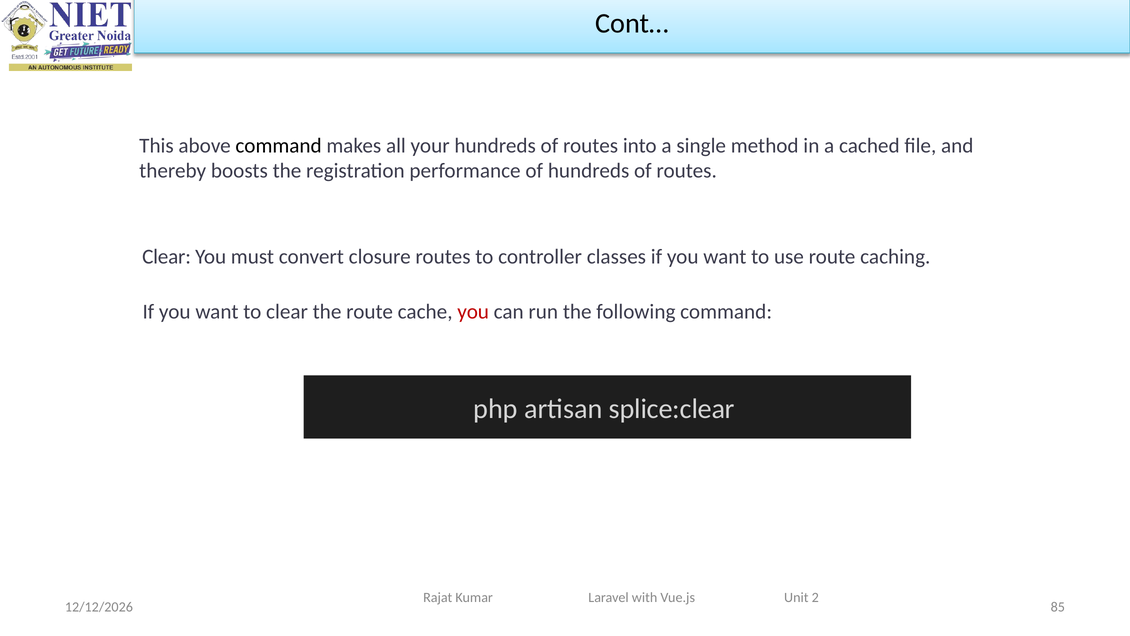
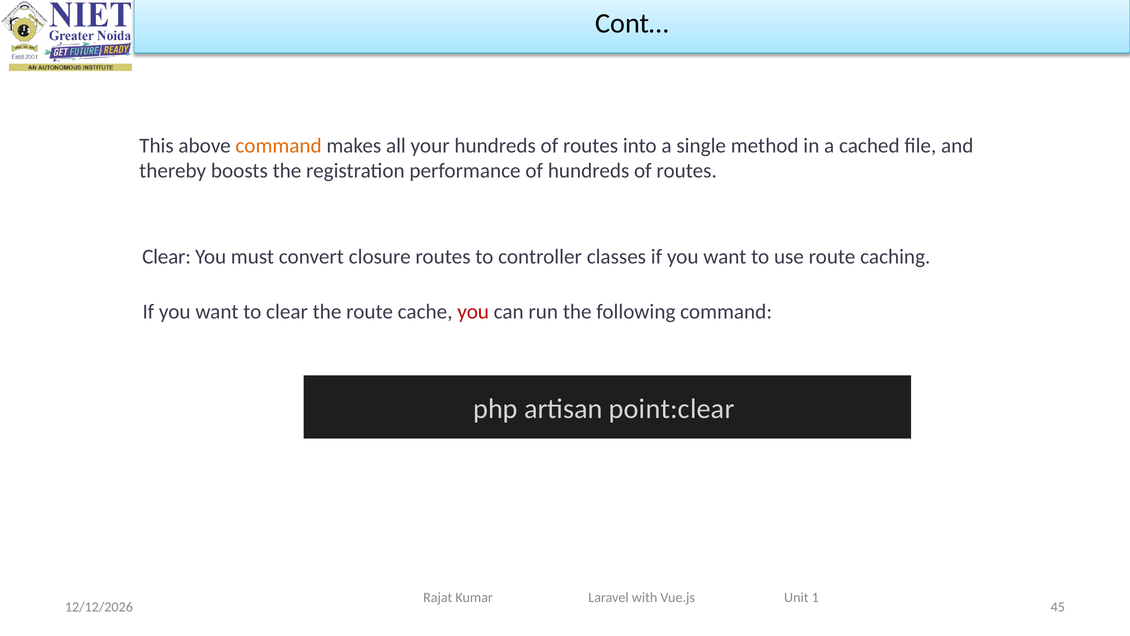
command at (279, 145) colour: black -> orange
splice:clear: splice:clear -> point:clear
2: 2 -> 1
85: 85 -> 45
